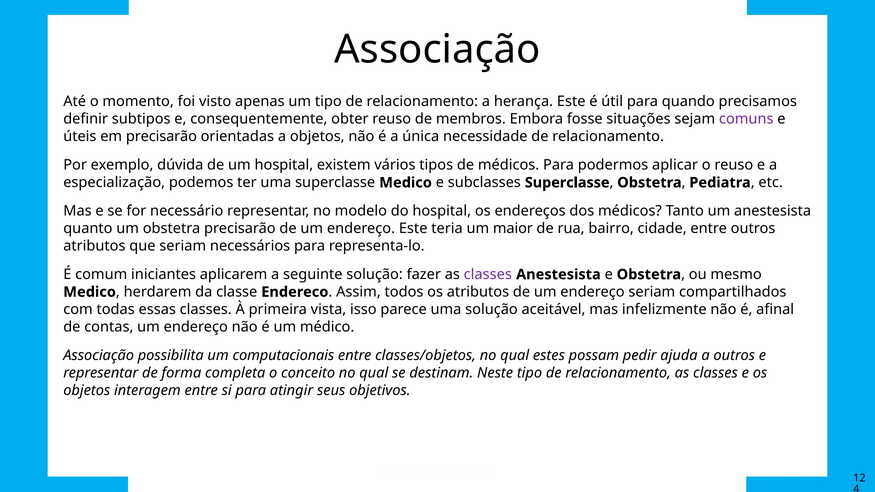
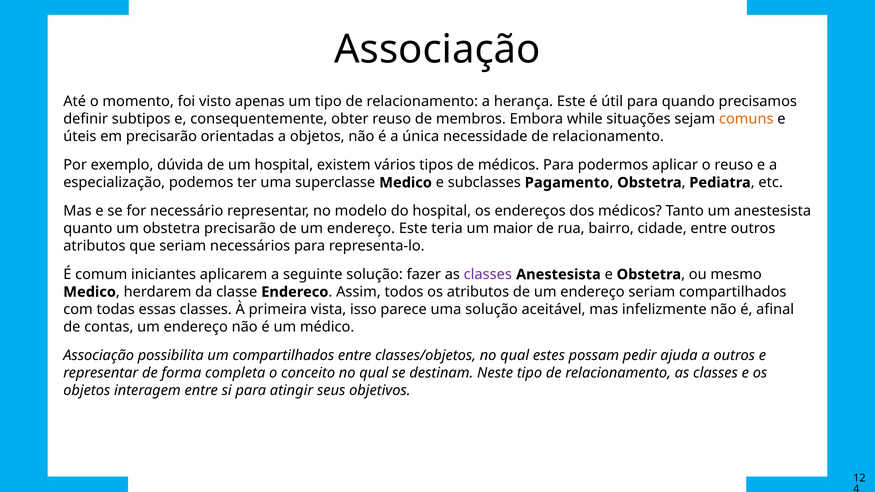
fosse: fosse -> while
comuns colour: purple -> orange
subclasses Superclasse: Superclasse -> Pagamento
um computacionais: computacionais -> compartilhados
